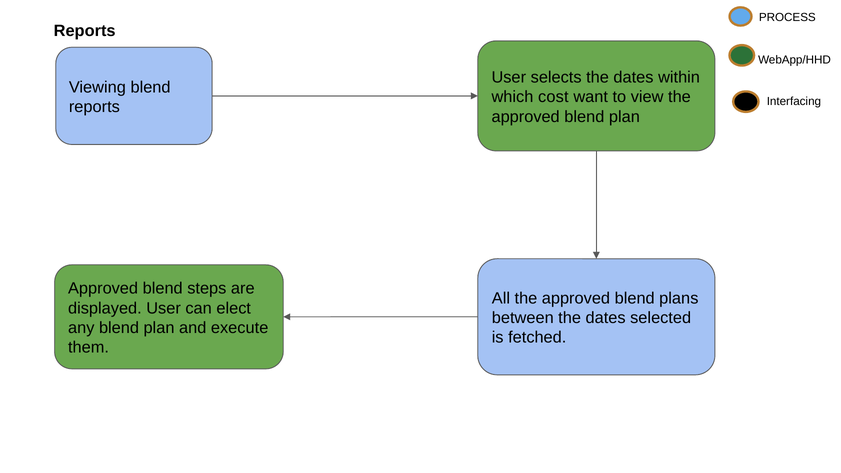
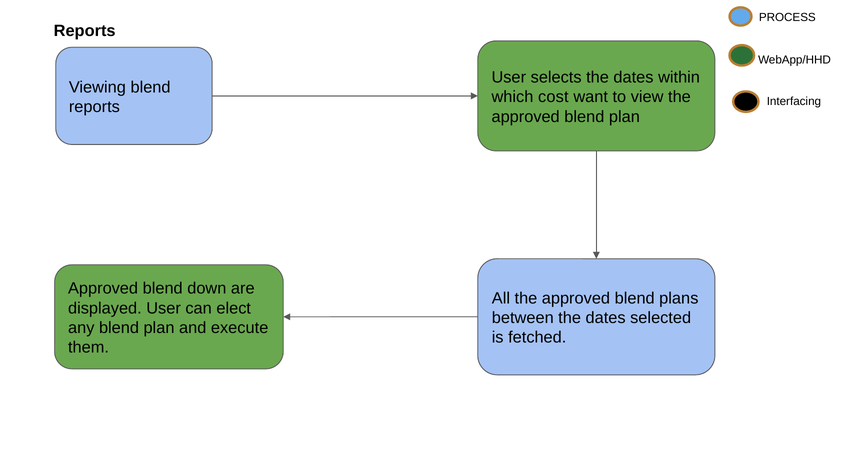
steps: steps -> down
